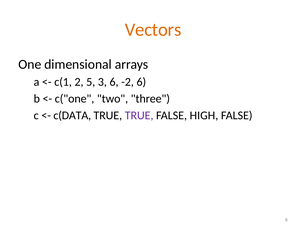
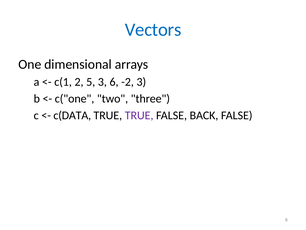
Vectors colour: orange -> blue
-2 6: 6 -> 3
HIGH: HIGH -> BACK
